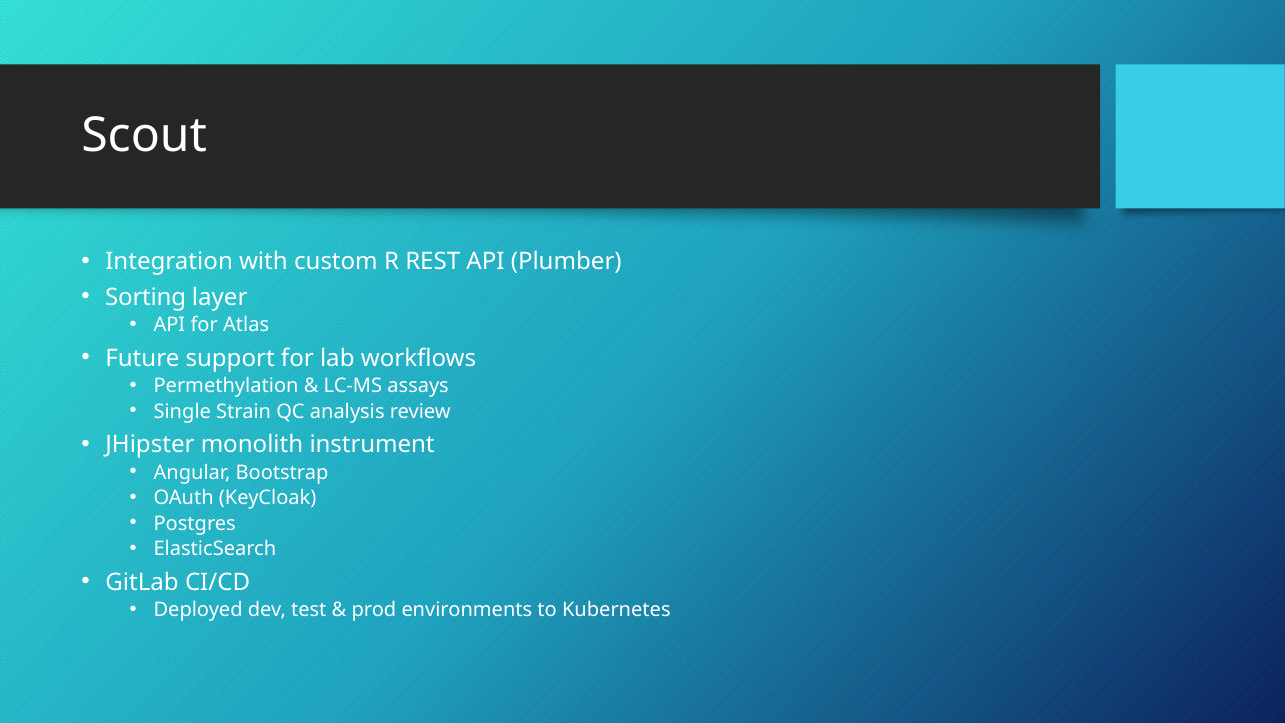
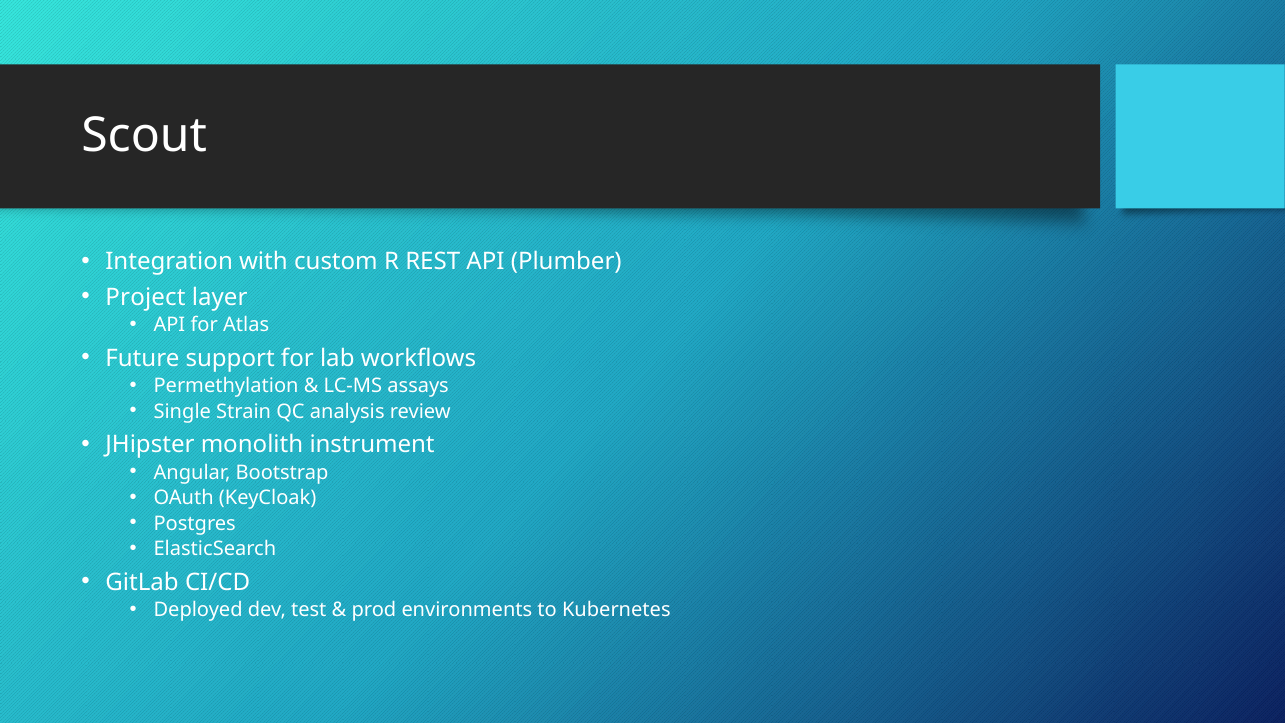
Sorting: Sorting -> Project
